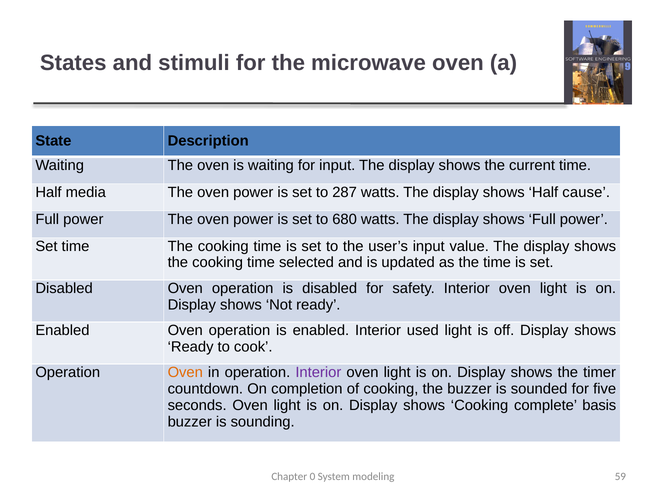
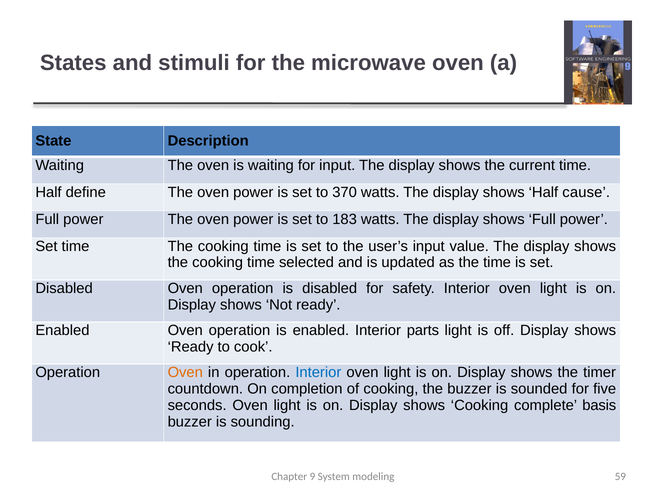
media: media -> define
287: 287 -> 370
680: 680 -> 183
used: used -> parts
Interior at (318, 373) colour: purple -> blue
0: 0 -> 9
